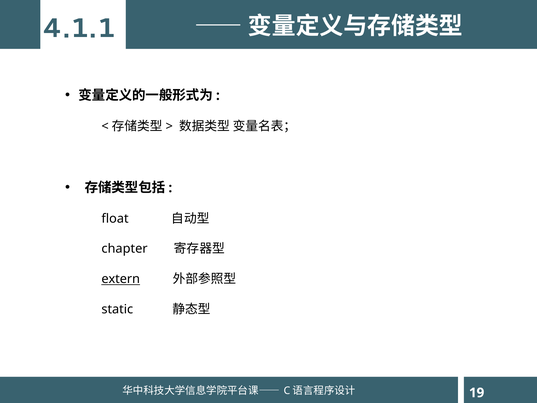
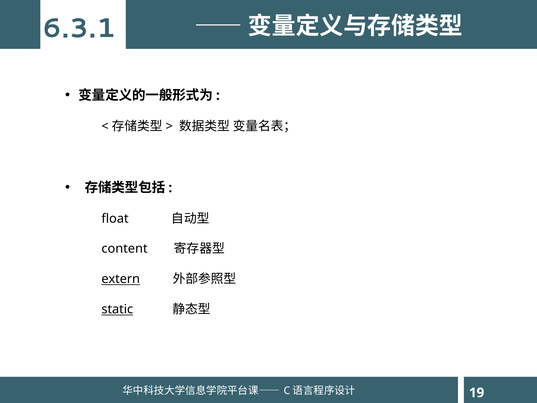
4.1.1: 4.1.1 -> 6.3.1
chapter: chapter -> content
static underline: none -> present
